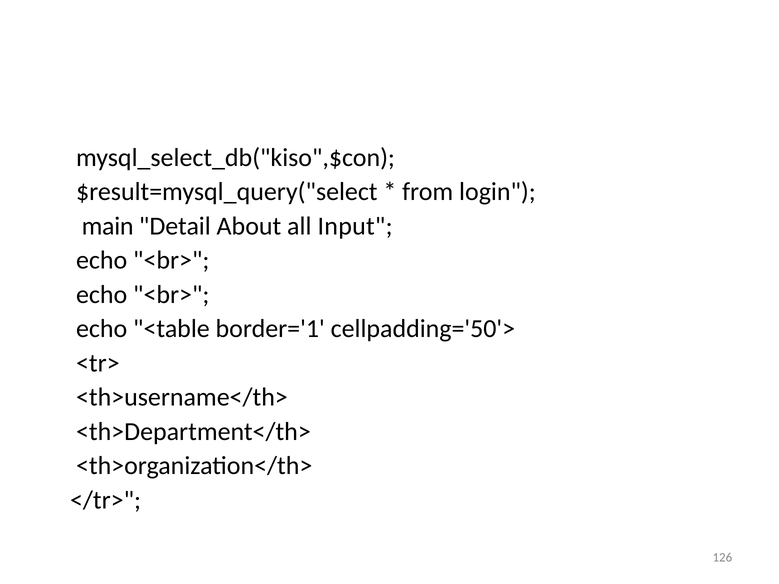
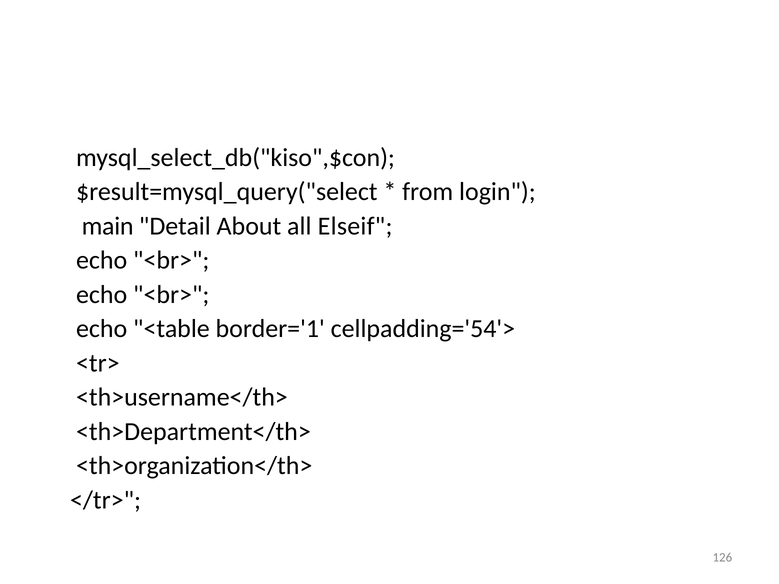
Input: Input -> Elseif
cellpadding='50'>: cellpadding='50'> -> cellpadding='54'>
